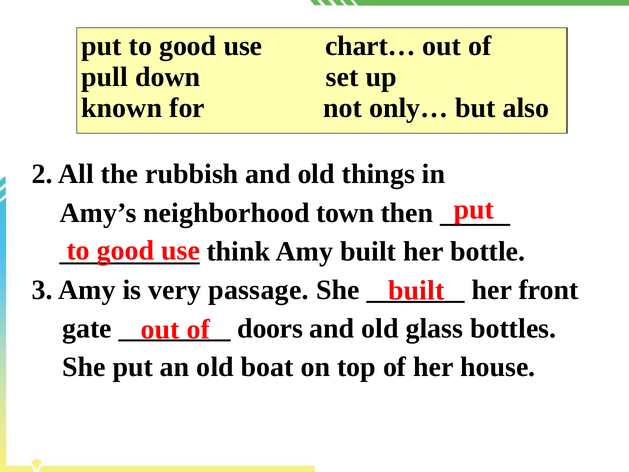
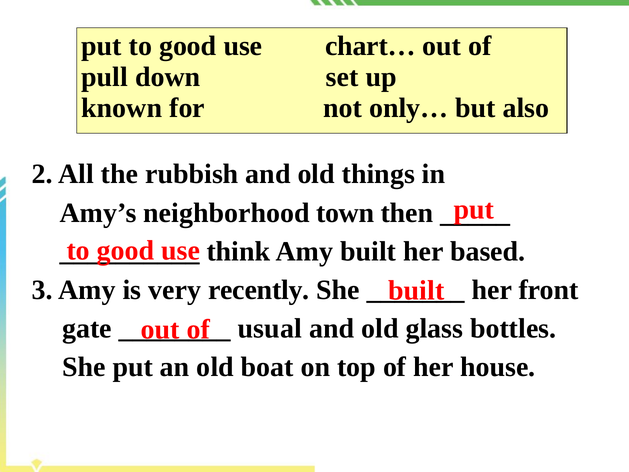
bottle: bottle -> based
passage: passage -> recently
doors: doors -> usual
